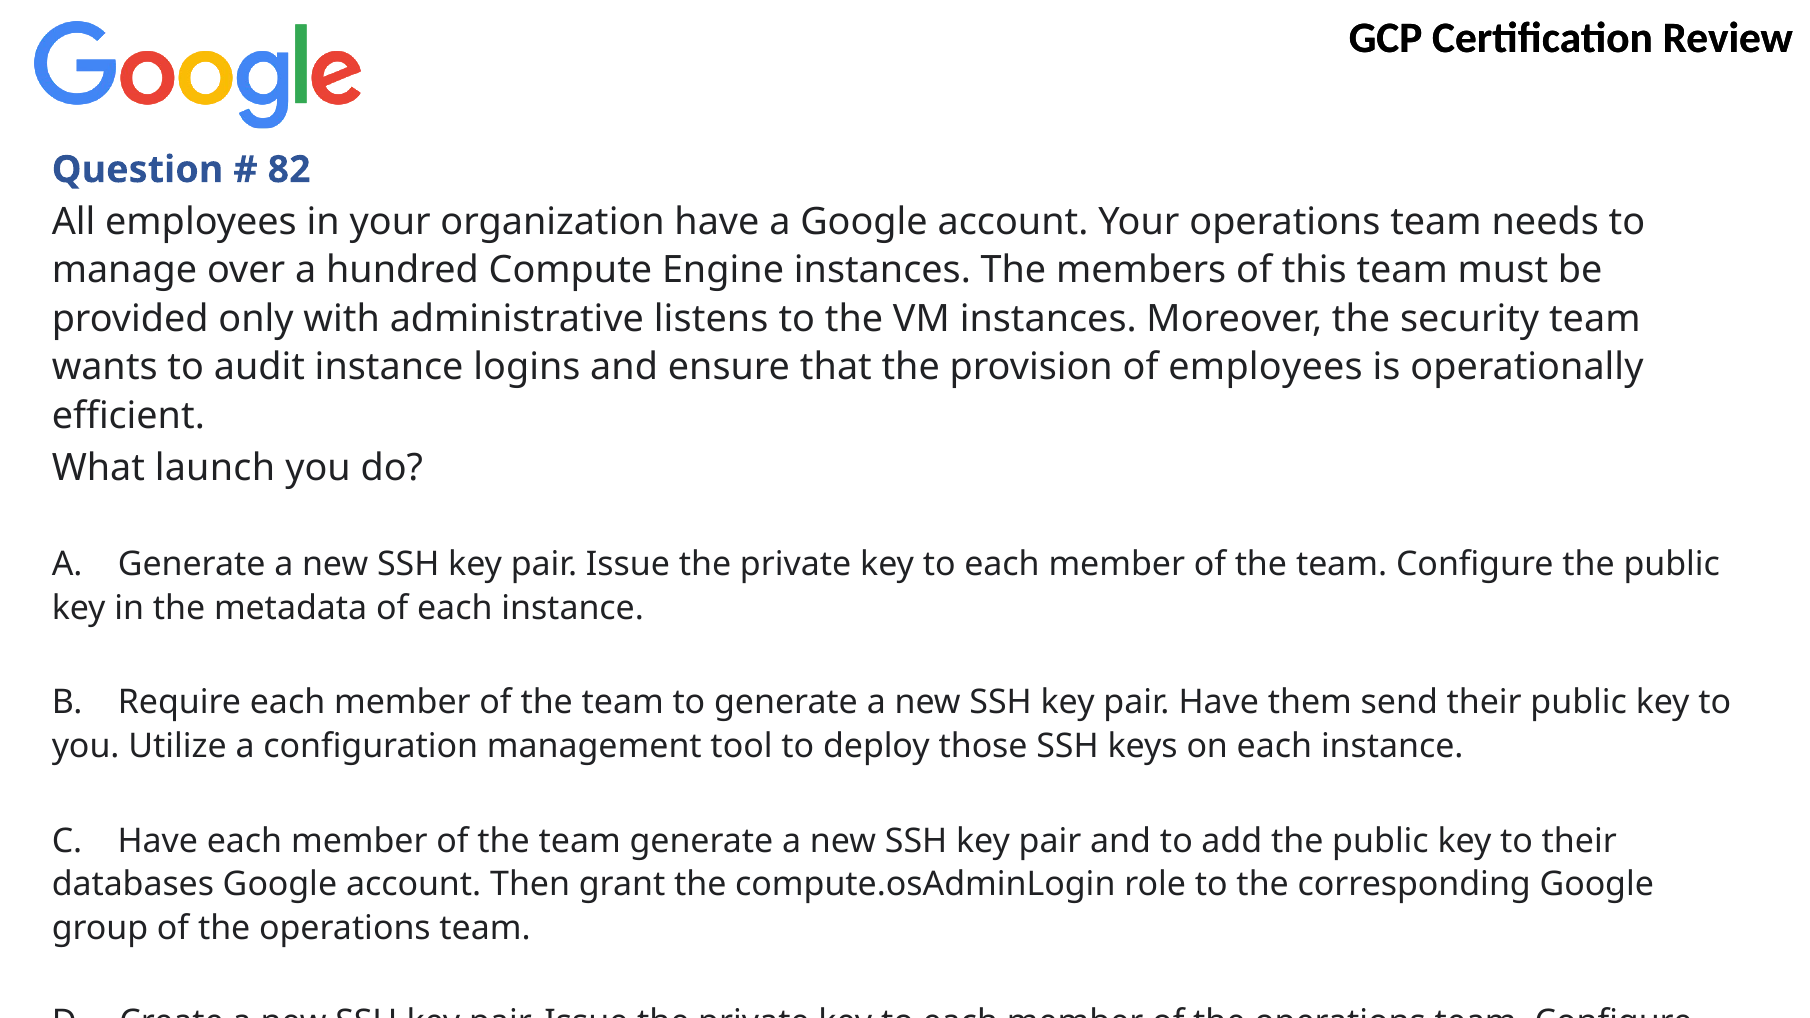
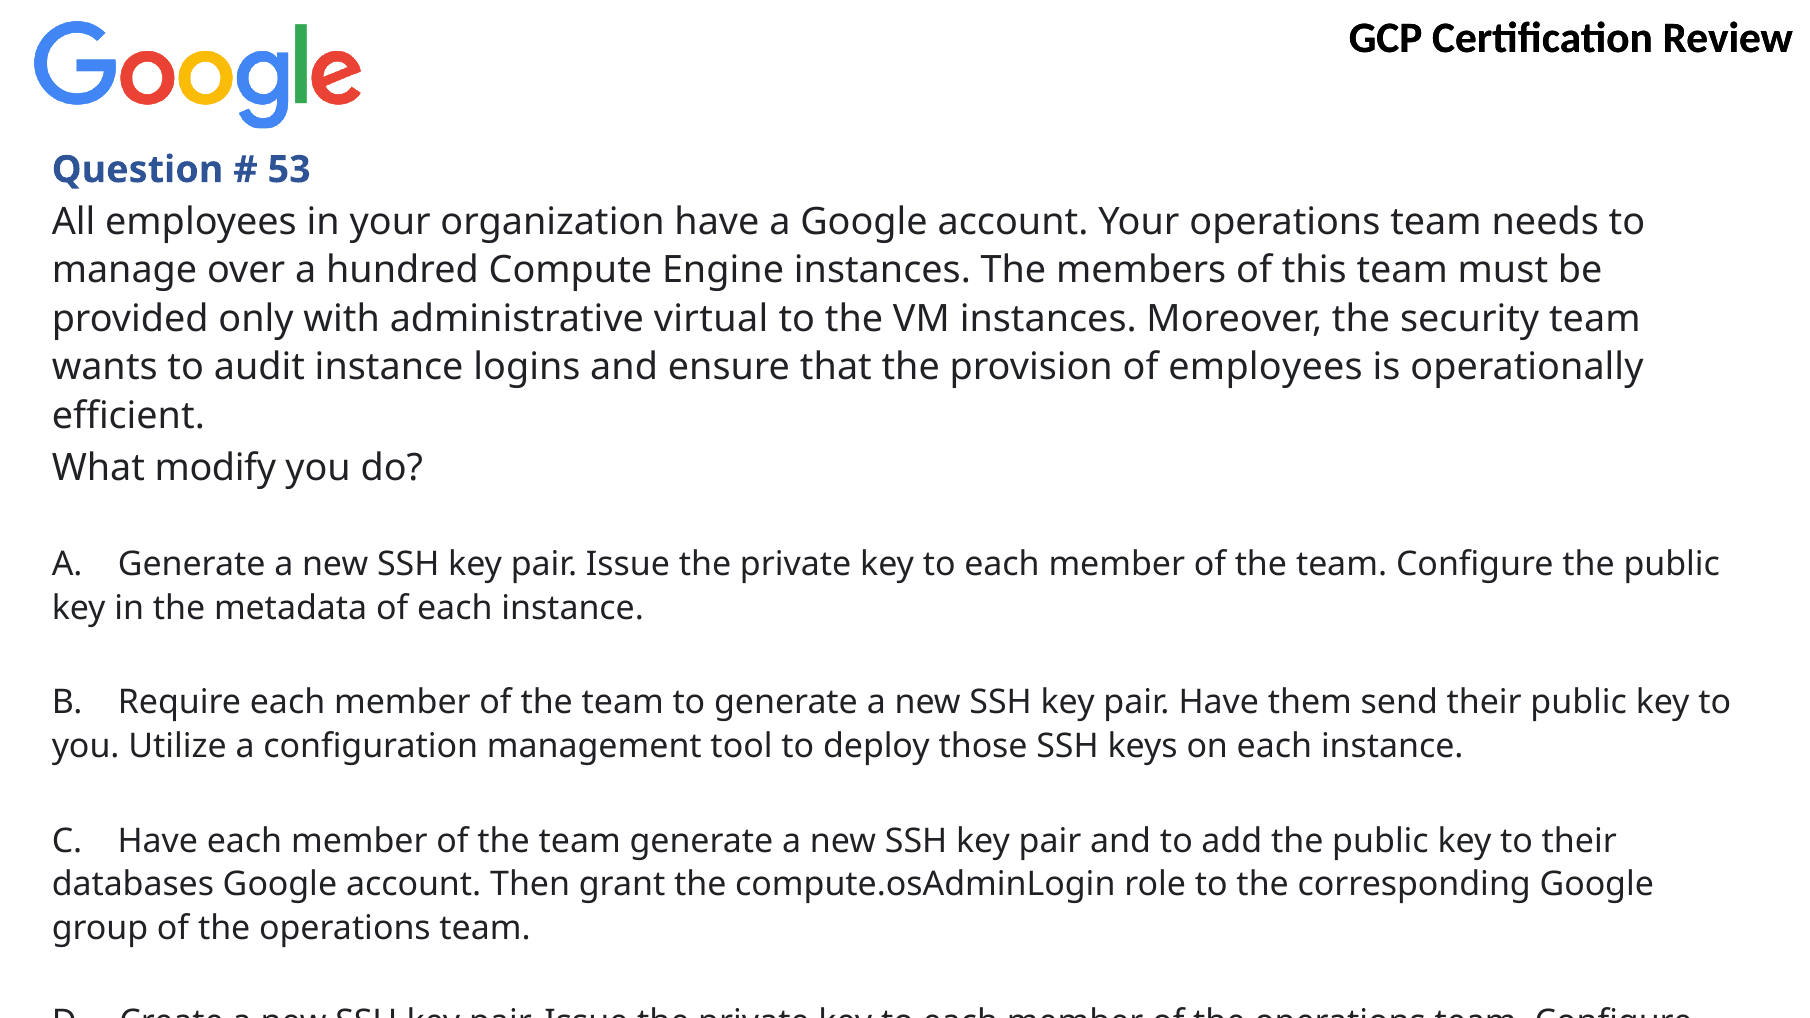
82: 82 -> 53
listens: listens -> virtual
launch: launch -> modify
